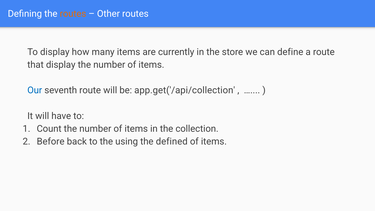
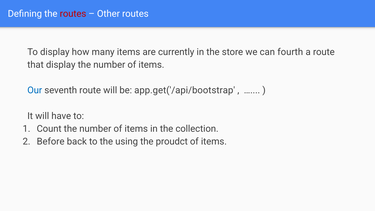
routes at (73, 14) colour: orange -> red
define: define -> fourth
app.get('/api/collection: app.get('/api/collection -> app.get('/api/bootstrap
defined: defined -> proudct
